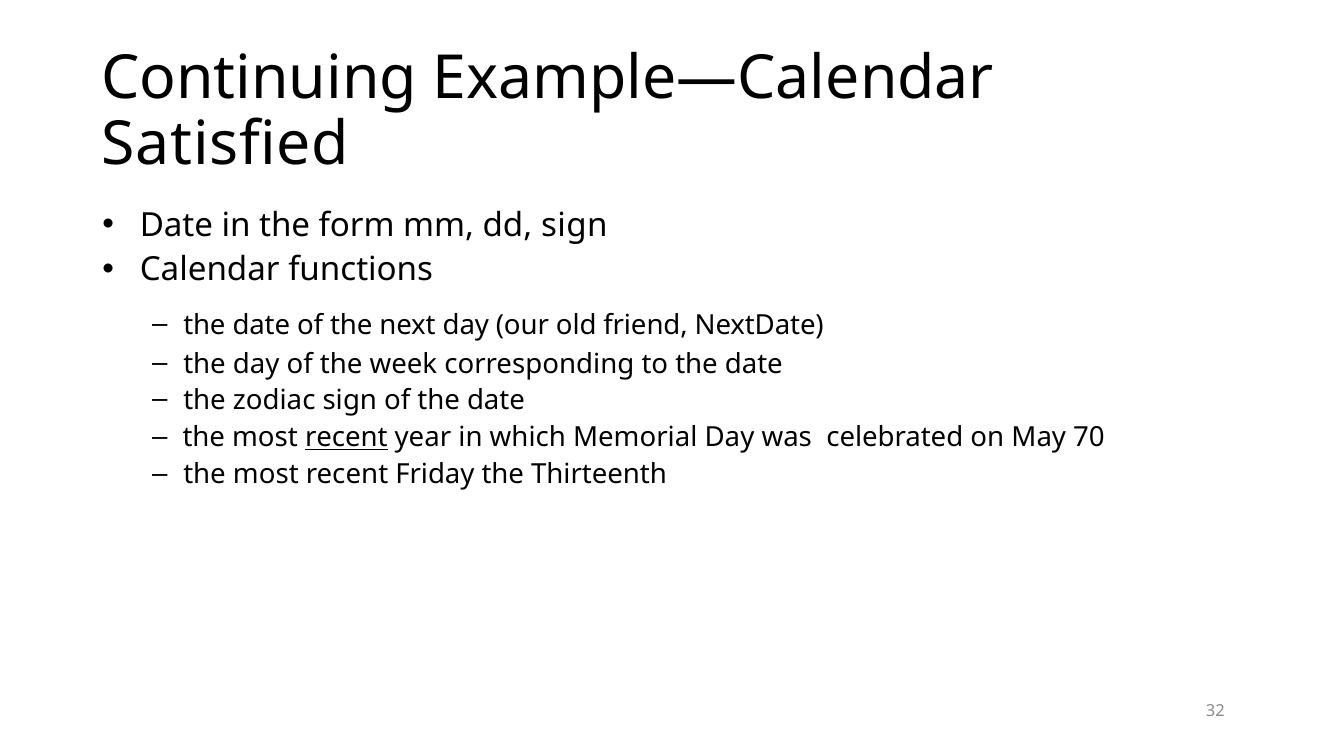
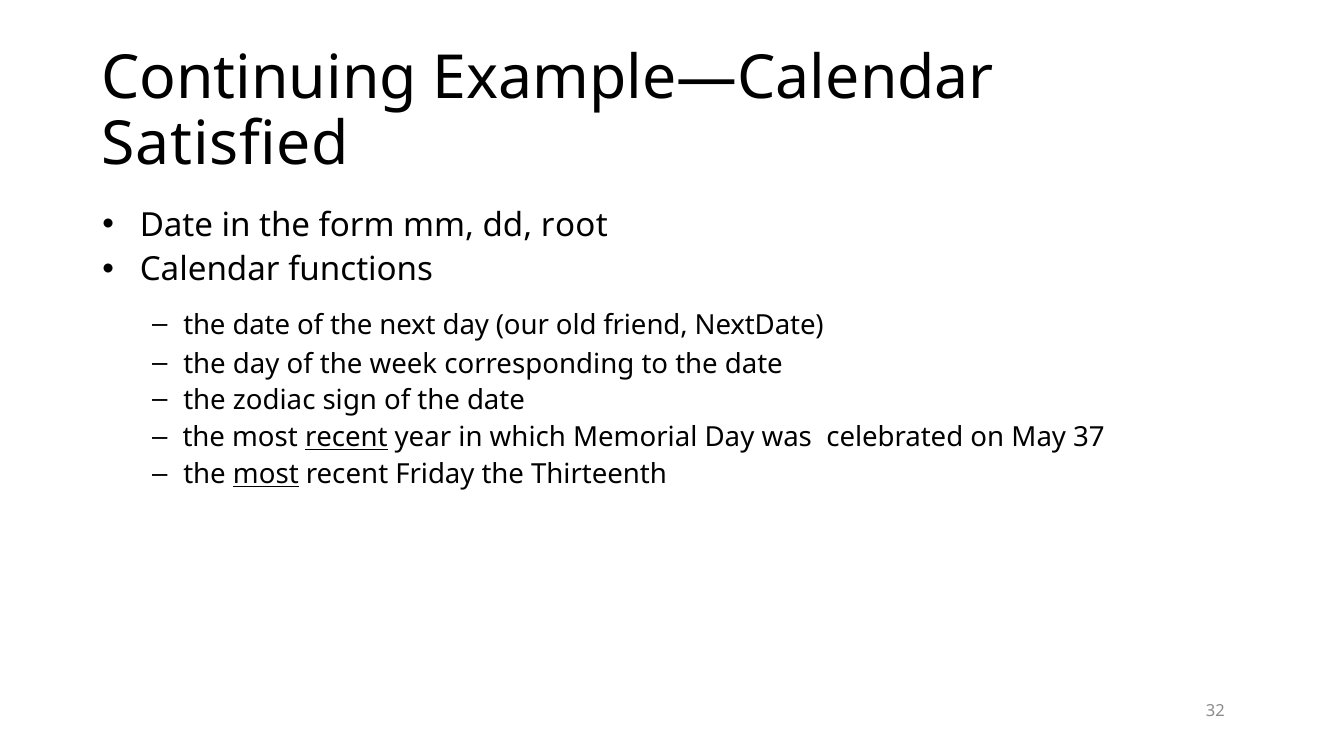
dd sign: sign -> root
70: 70 -> 37
most at (266, 474) underline: none -> present
